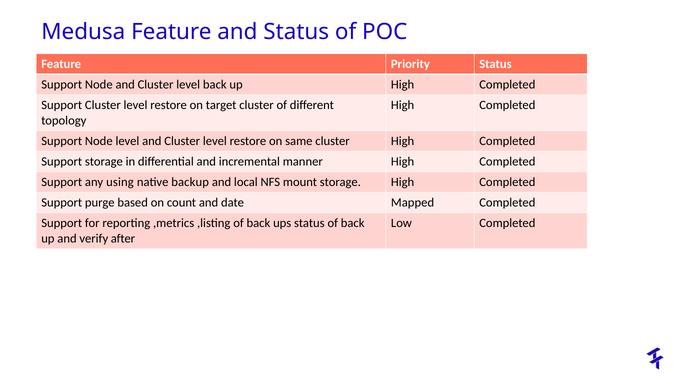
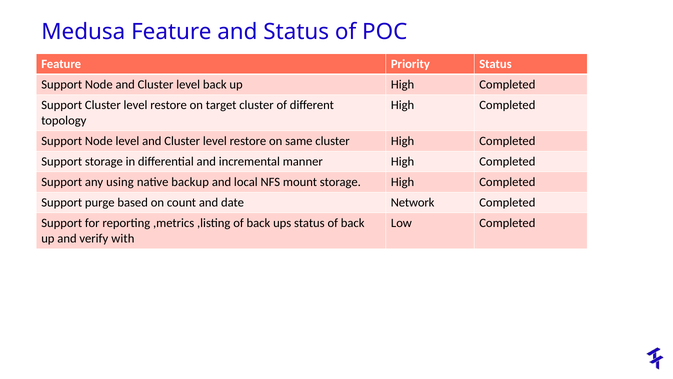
Mapped: Mapped -> Network
after: after -> with
